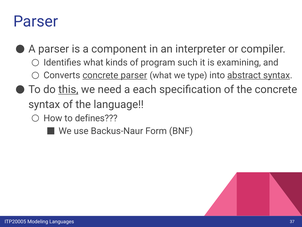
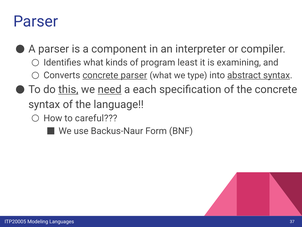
such: such -> least
need underline: none -> present
defines: defines -> careful
